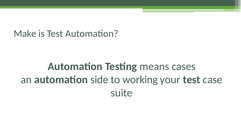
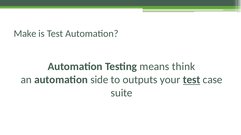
cases: cases -> think
working: working -> outputs
test at (192, 80) underline: none -> present
